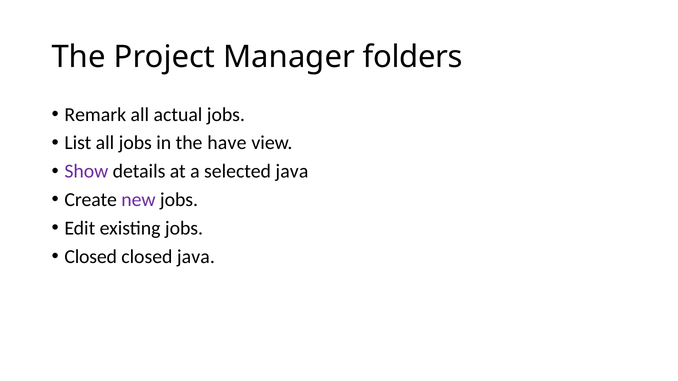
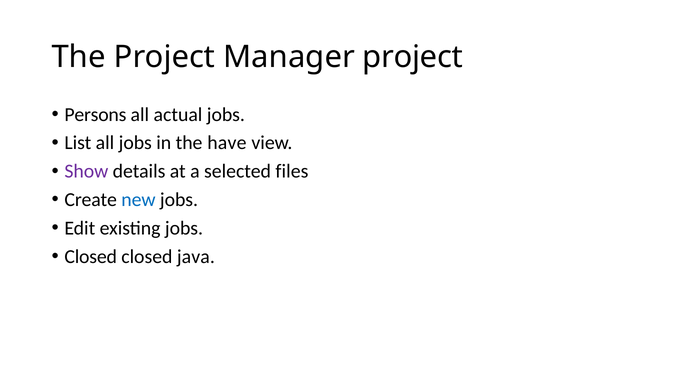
Manager folders: folders -> project
Remark: Remark -> Persons
selected java: java -> files
new colour: purple -> blue
